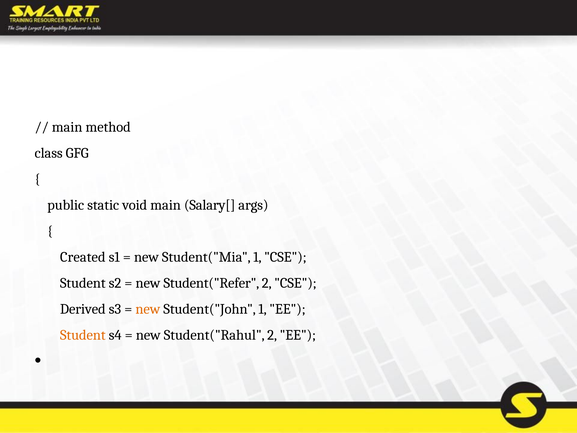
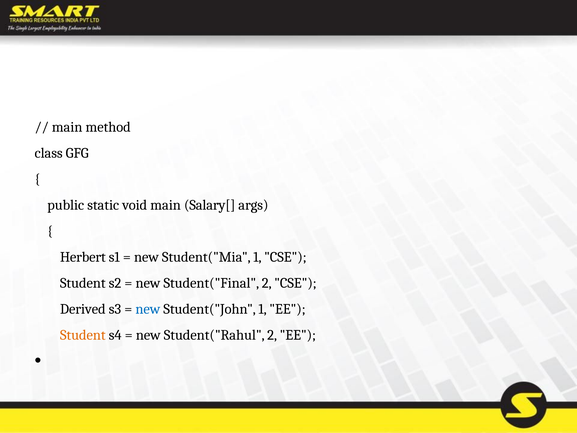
Created: Created -> Herbert
Student("Refer: Student("Refer -> Student("Final
new at (148, 309) colour: orange -> blue
